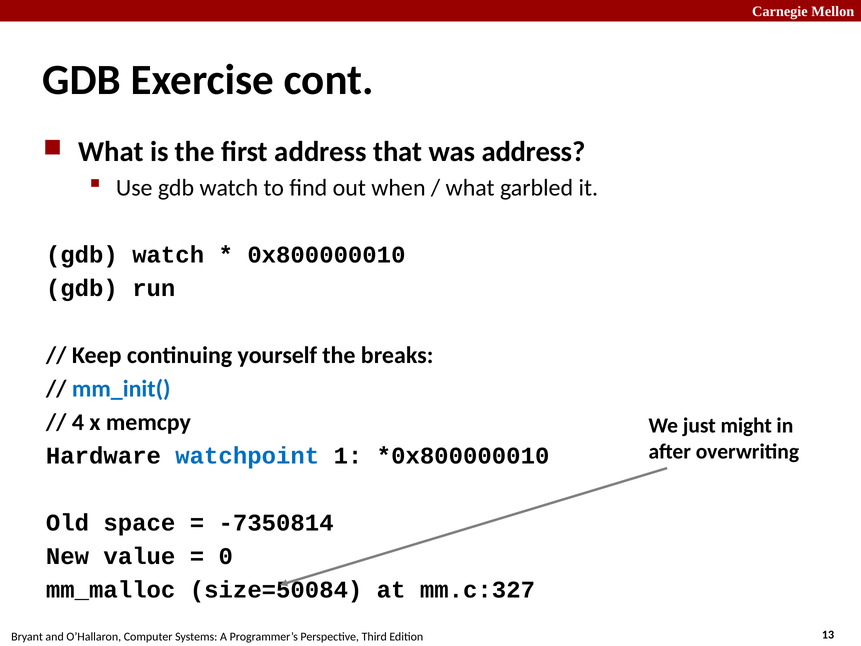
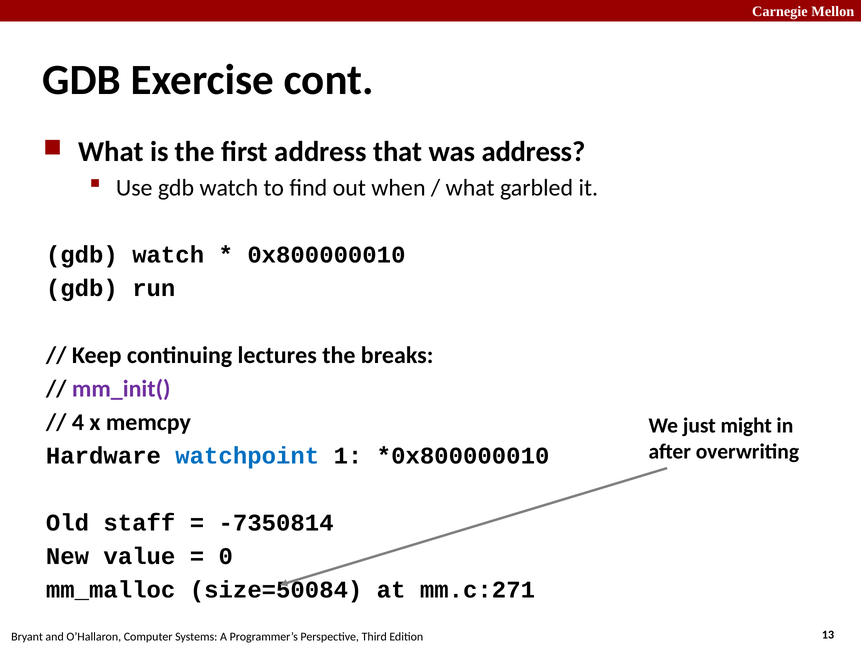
yourself: yourself -> lectures
mm_init( colour: blue -> purple
space: space -> staff
mm.c:327: mm.c:327 -> mm.c:271
